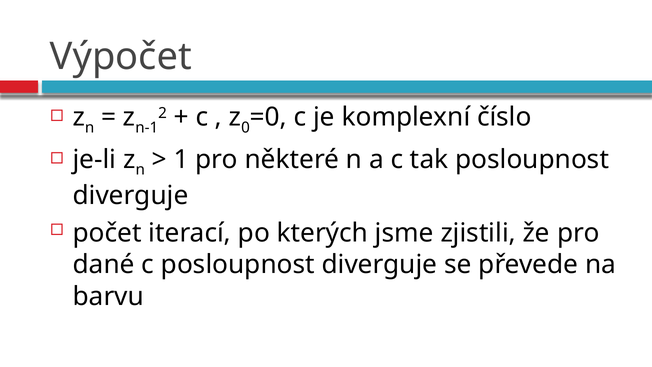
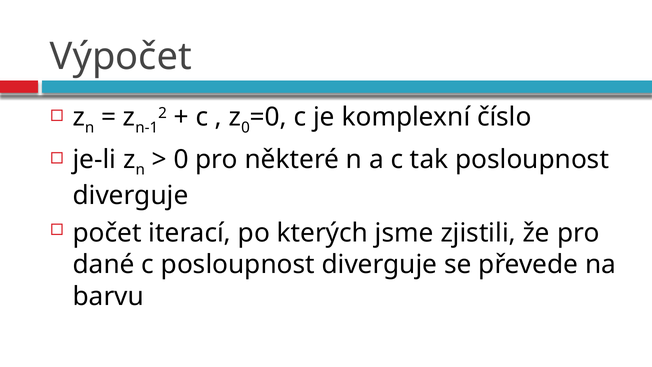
1 at (181, 159): 1 -> 0
